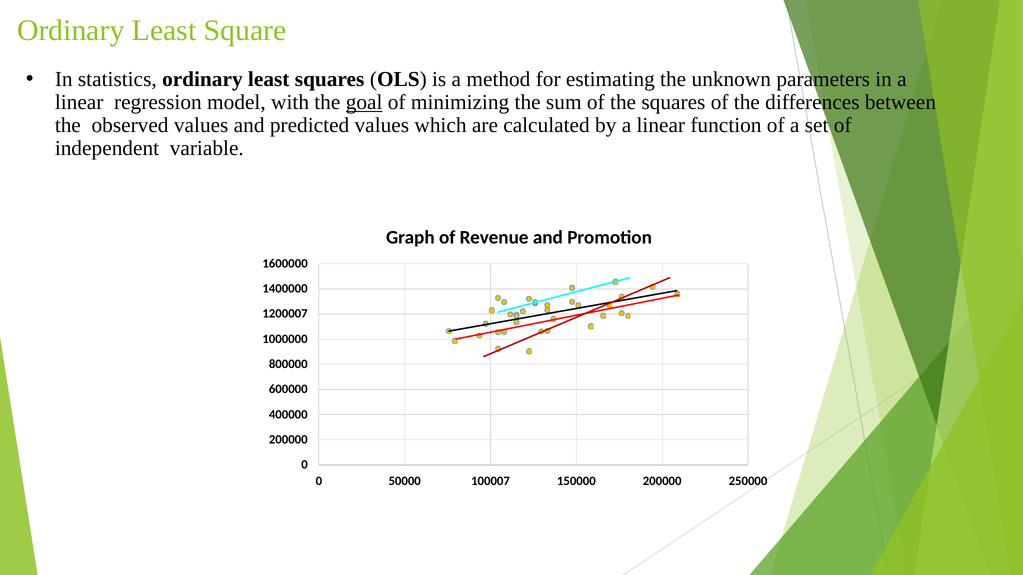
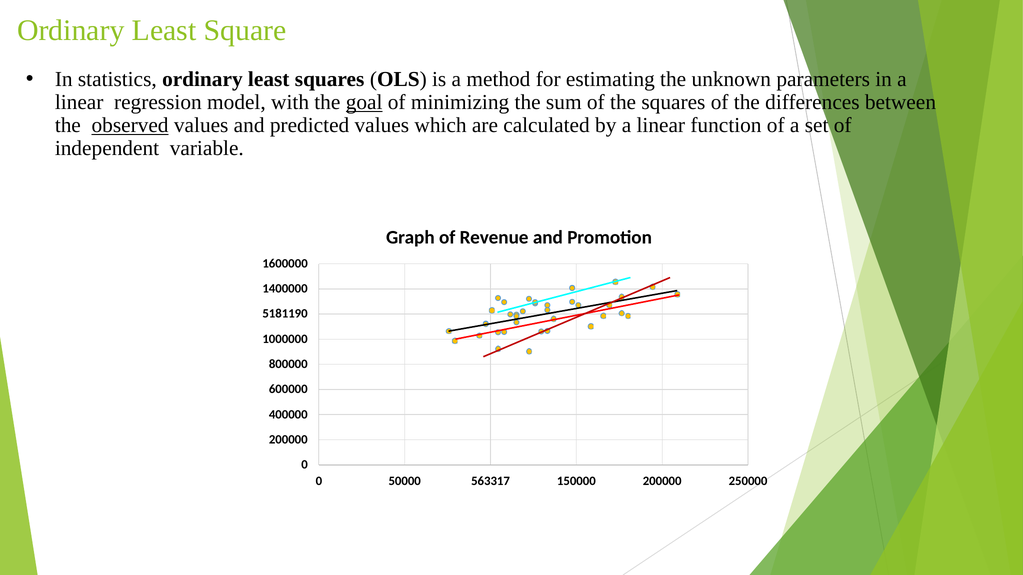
observed underline: none -> present
1200007: 1200007 -> 5181190
100007: 100007 -> 563317
